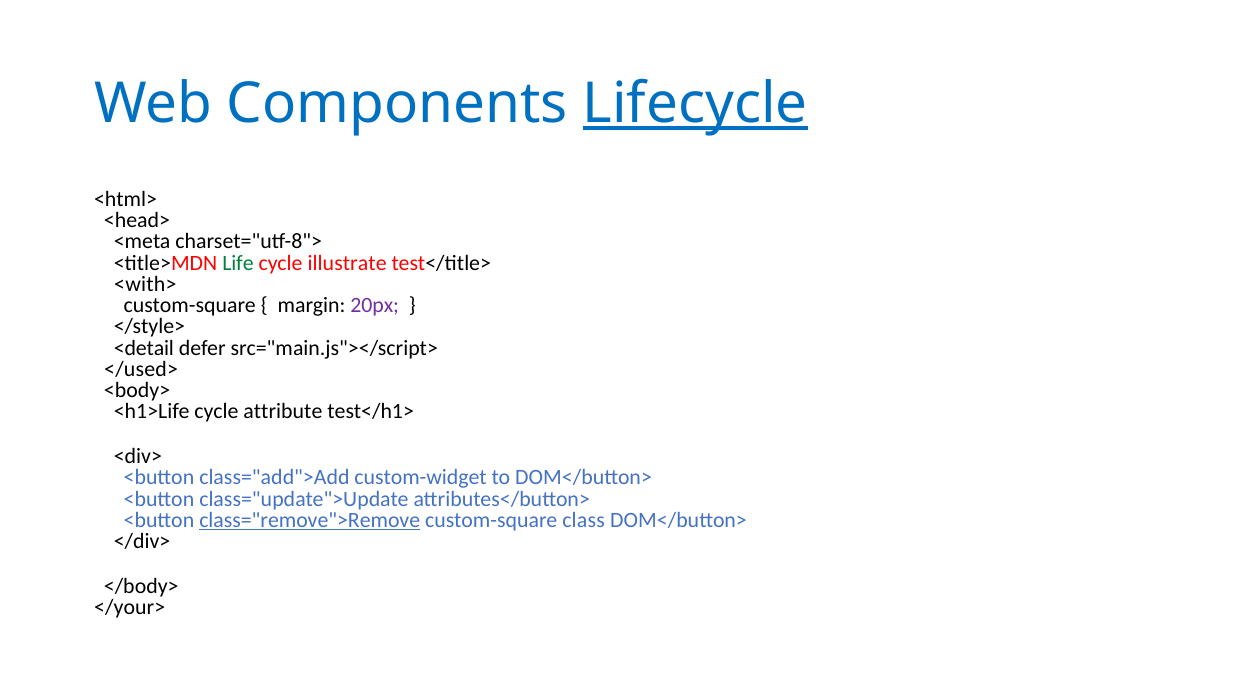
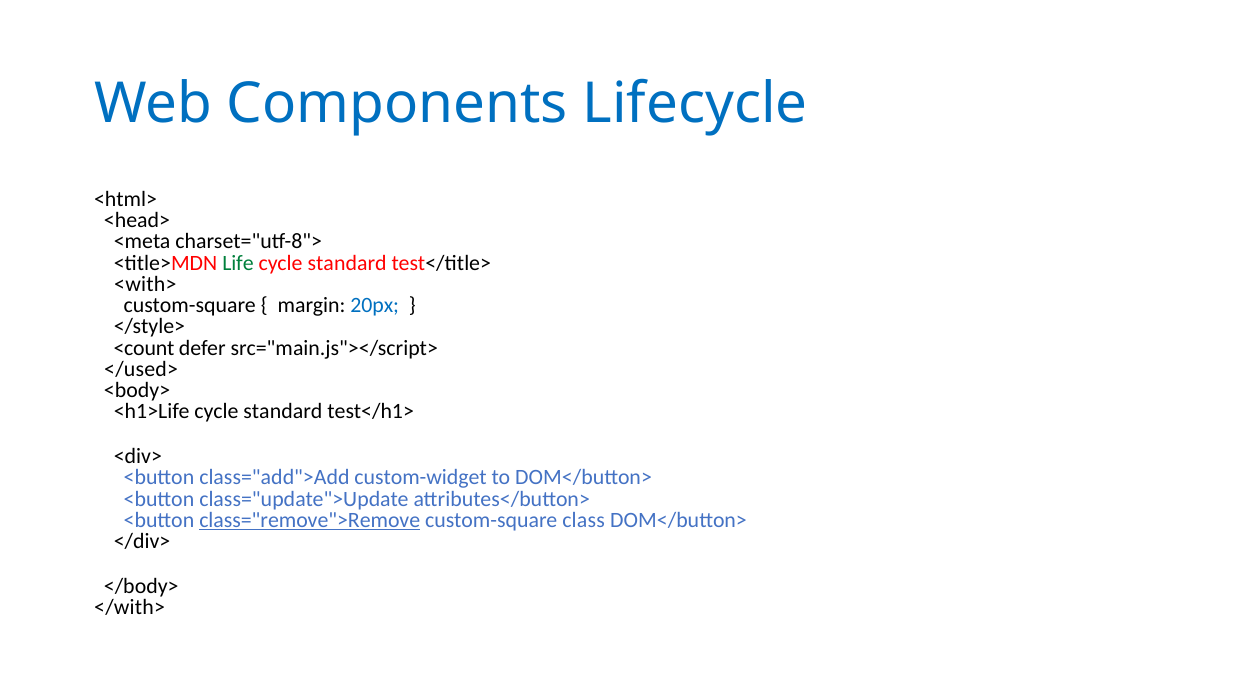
Lifecycle underline: present -> none
illustrate at (347, 263): illustrate -> standard
20px colour: purple -> blue
<detail: <detail -> <count
<h1>Life cycle attribute: attribute -> standard
</your>: </your> -> </with>
